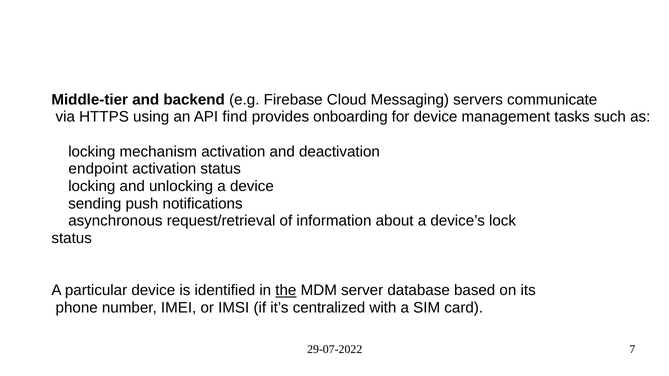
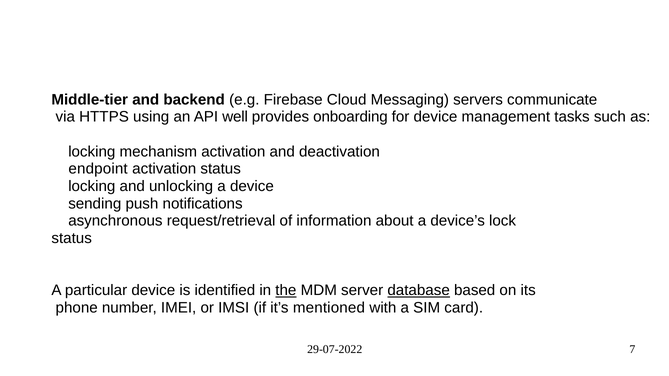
find: find -> well
database underline: none -> present
centralized: centralized -> mentioned
